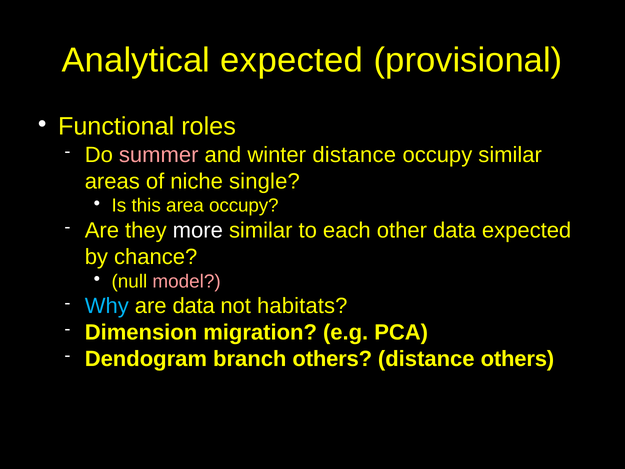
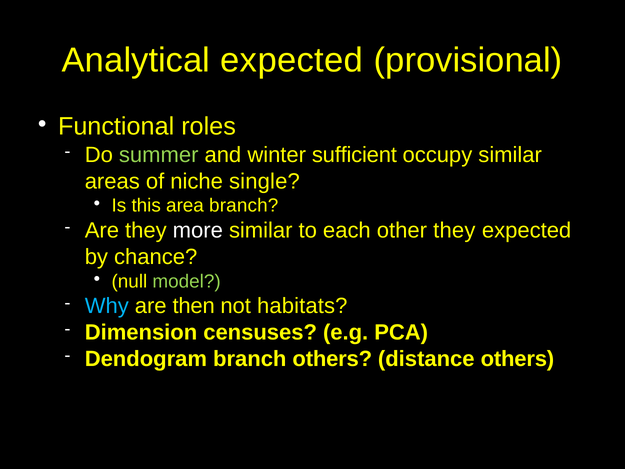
summer colour: pink -> light green
winter distance: distance -> sufficient
area occupy: occupy -> branch
other data: data -> they
model colour: pink -> light green
are data: data -> then
migration: migration -> censuses
